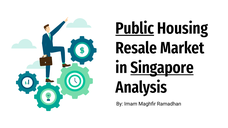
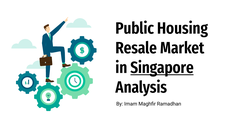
Public underline: present -> none
